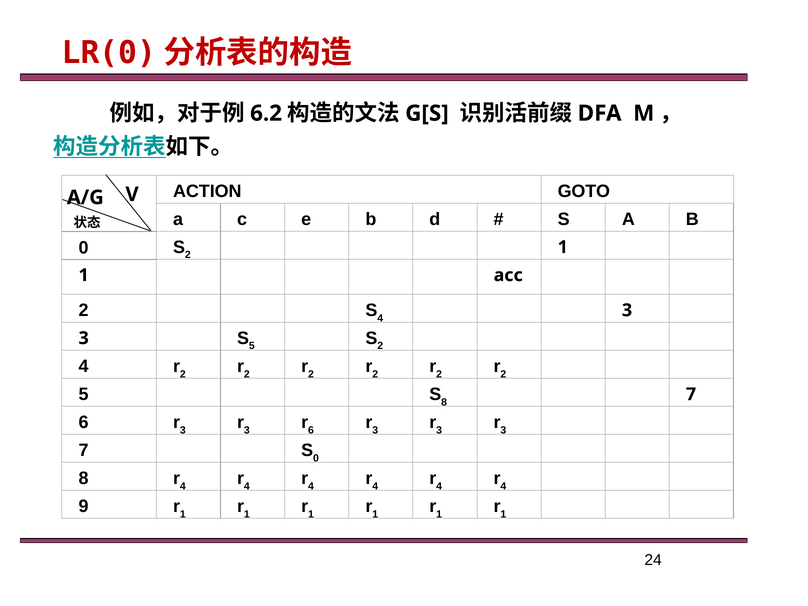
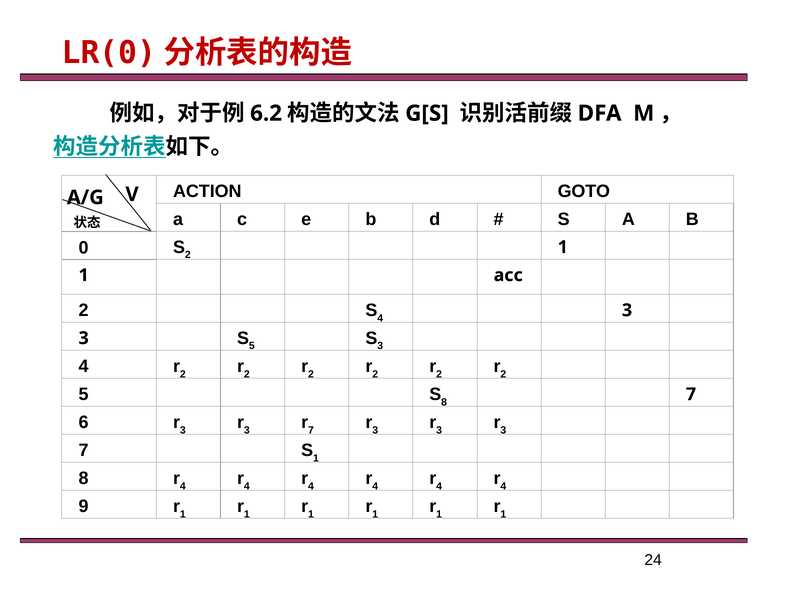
5 S 2: 2 -> 3
6 at (311, 430): 6 -> 7
S 0: 0 -> 1
